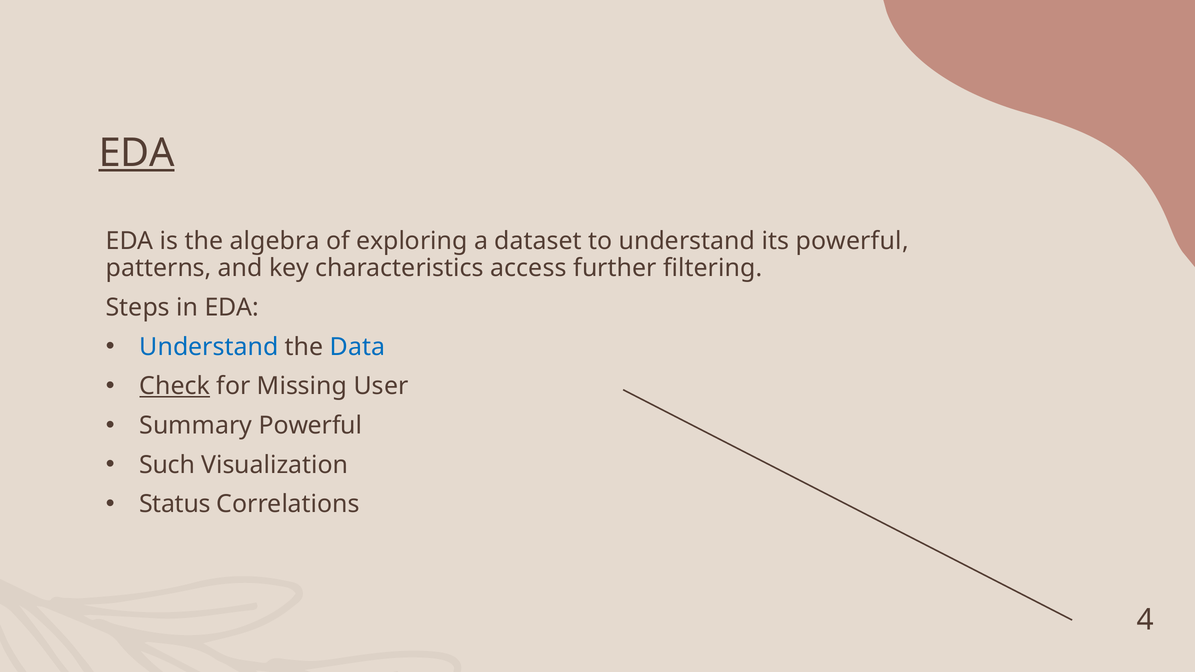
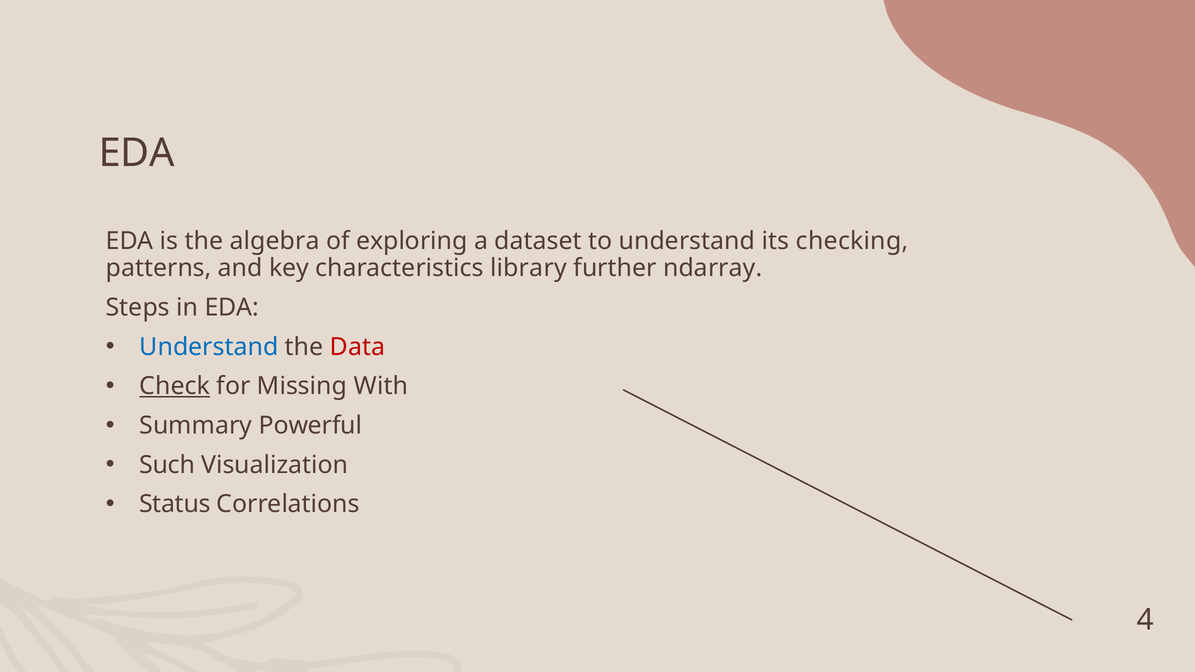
EDA at (137, 153) underline: present -> none
its powerful: powerful -> checking
access: access -> library
filtering: filtering -> ndarray
Data colour: blue -> red
User: User -> With
